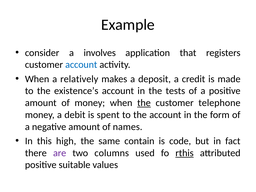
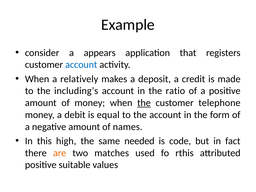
involves: involves -> appears
existence’s: existence’s -> including’s
tests: tests -> ratio
spent: spent -> equal
contain: contain -> needed
are colour: purple -> orange
columns: columns -> matches
rthis underline: present -> none
